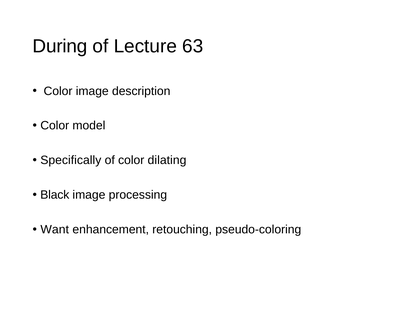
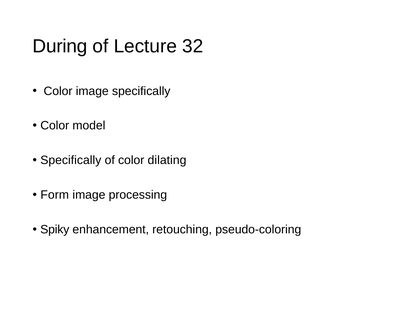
63: 63 -> 32
image description: description -> specifically
Black: Black -> Form
Want: Want -> Spiky
